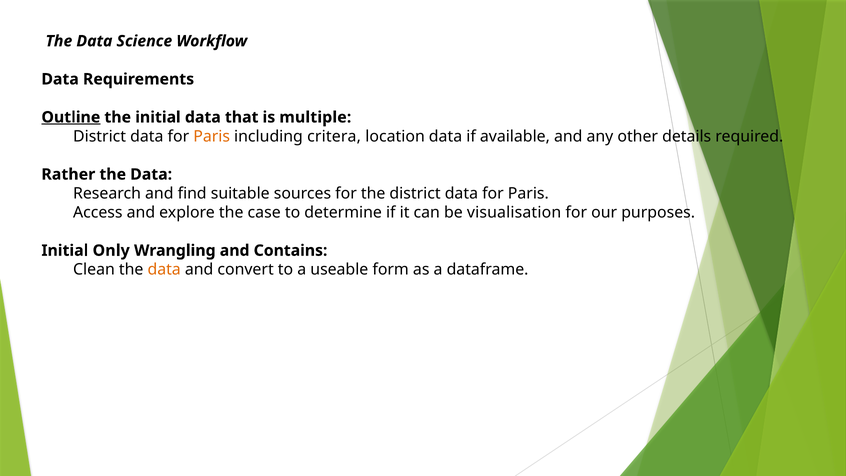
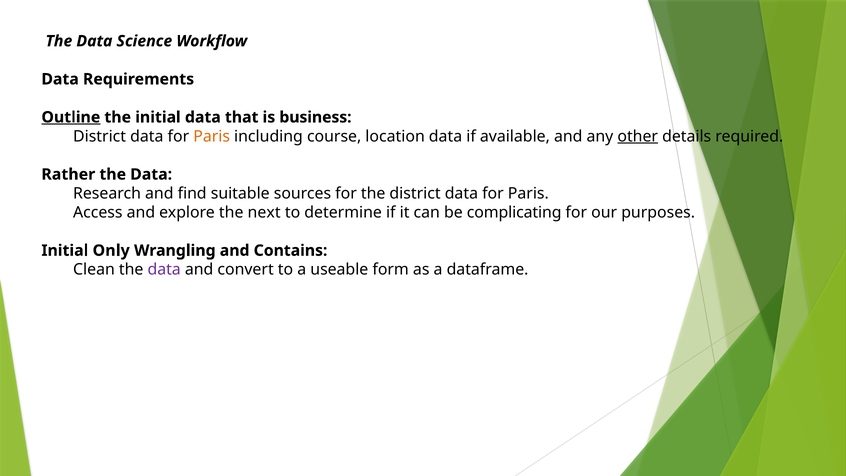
multiple: multiple -> business
critera: critera -> course
other underline: none -> present
case: case -> next
visualisation: visualisation -> complicating
data at (164, 270) colour: orange -> purple
